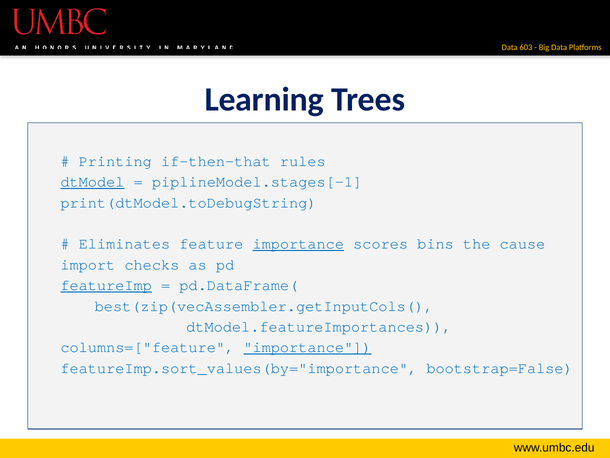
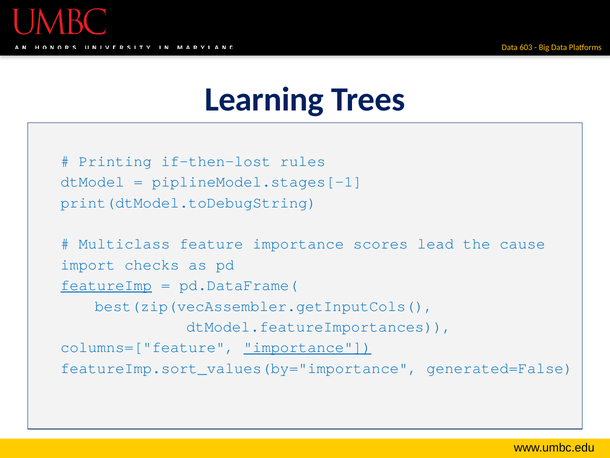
if-then-that: if-then-that -> if-then-lost
dtModel underline: present -> none
Eliminates: Eliminates -> Multiclass
importance at (298, 244) underline: present -> none
bins: bins -> lead
bootstrap=False: bootstrap=False -> generated=False
